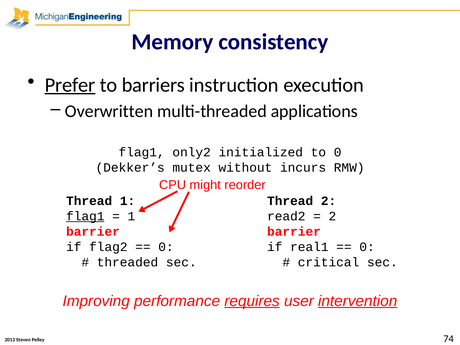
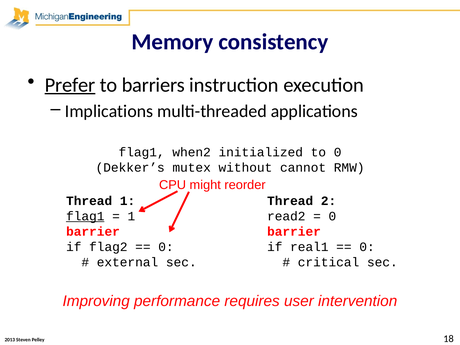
Overwritten: Overwritten -> Implications
only2: only2 -> when2
incurs: incurs -> cannot
2 at (332, 216): 2 -> 0
threaded: threaded -> external
requires underline: present -> none
intervention underline: present -> none
74: 74 -> 18
